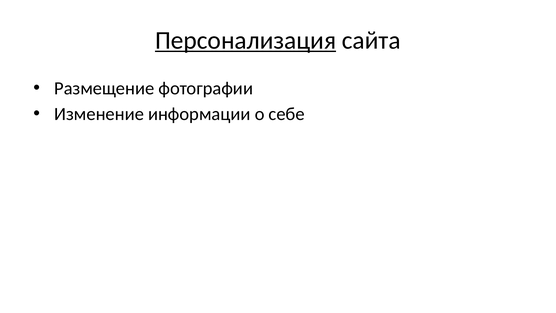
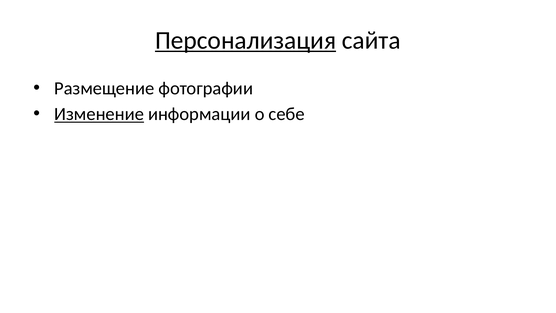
Изменение underline: none -> present
